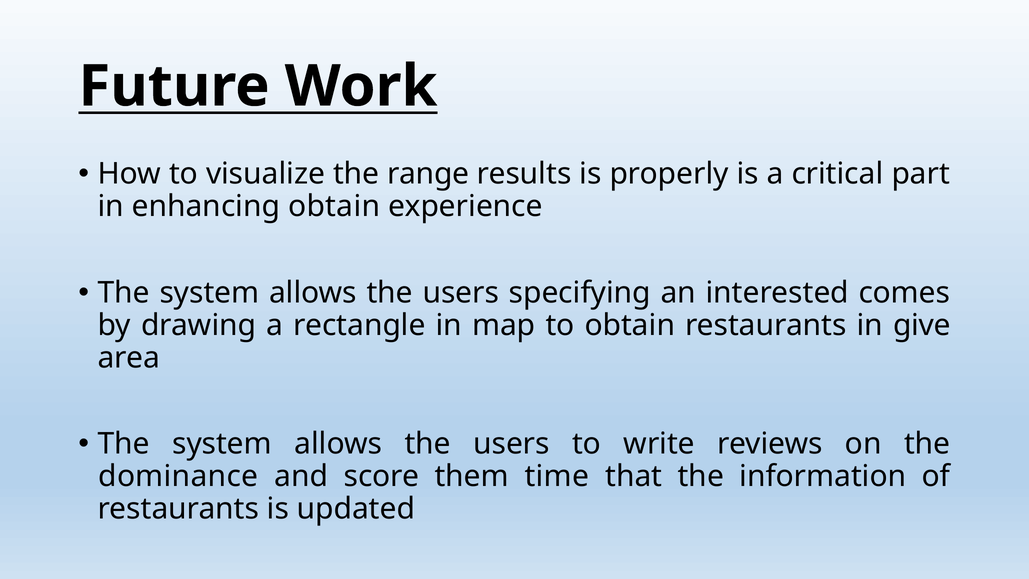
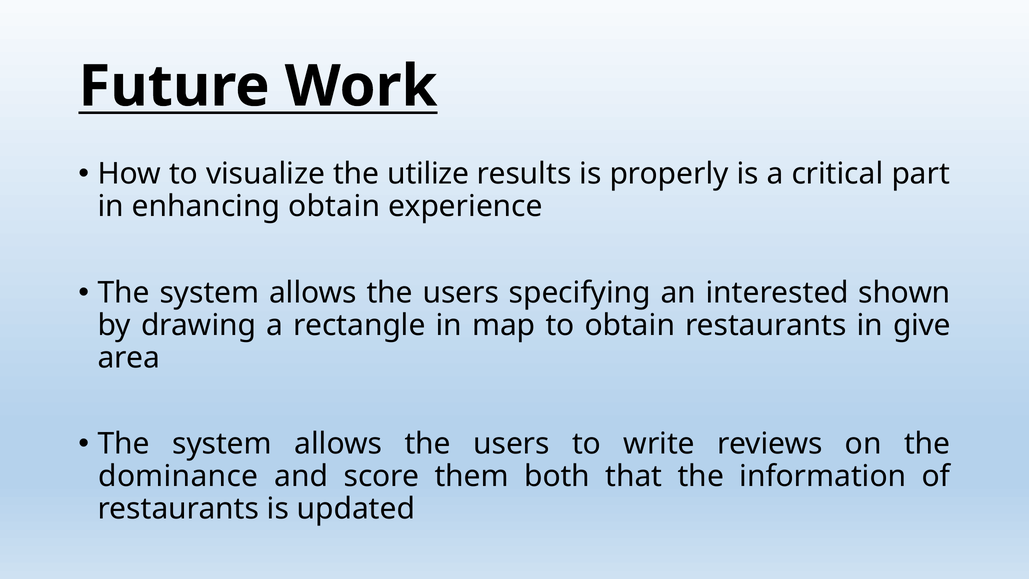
range: range -> utilize
comes: comes -> shown
time: time -> both
